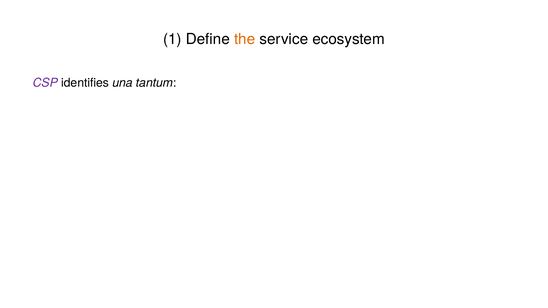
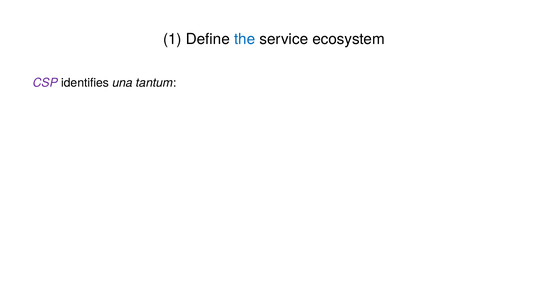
the colour: orange -> blue
